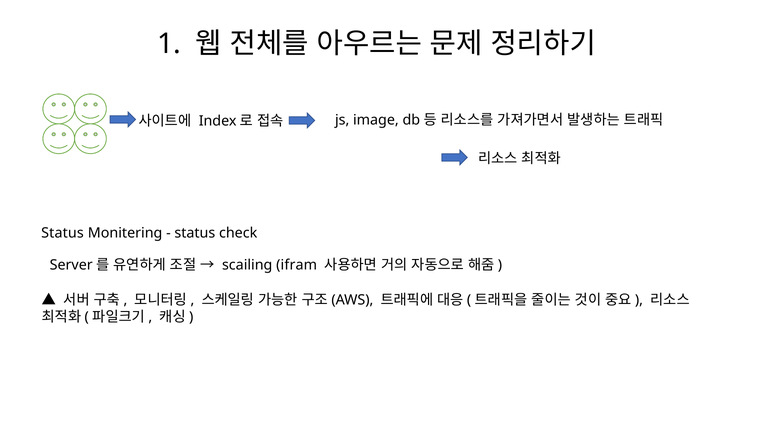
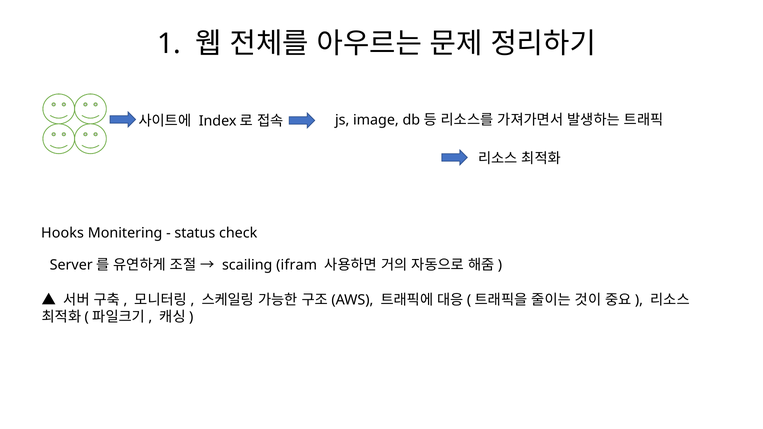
Status at (63, 233): Status -> Hooks
